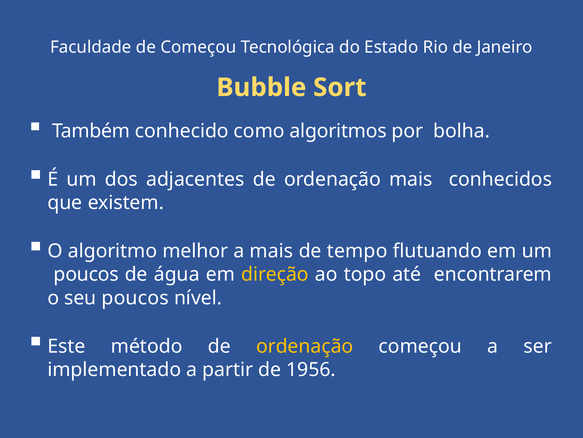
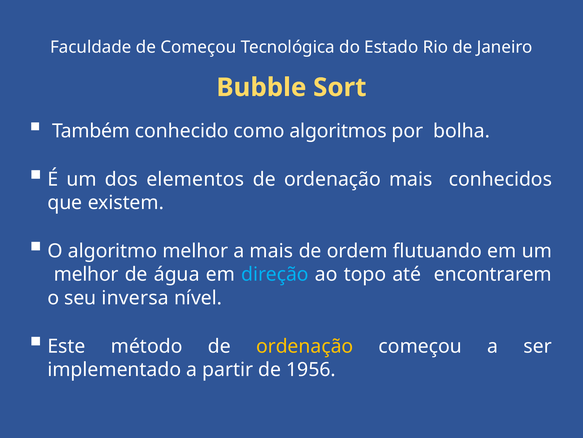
adjacentes: adjacentes -> elementos
tempo: tempo -> ordem
poucos at (86, 274): poucos -> melhor
direção colour: yellow -> light blue
seu poucos: poucos -> inversa
